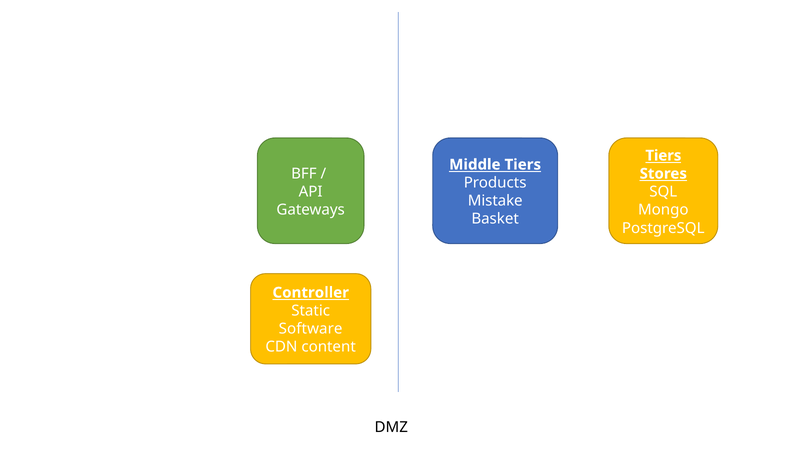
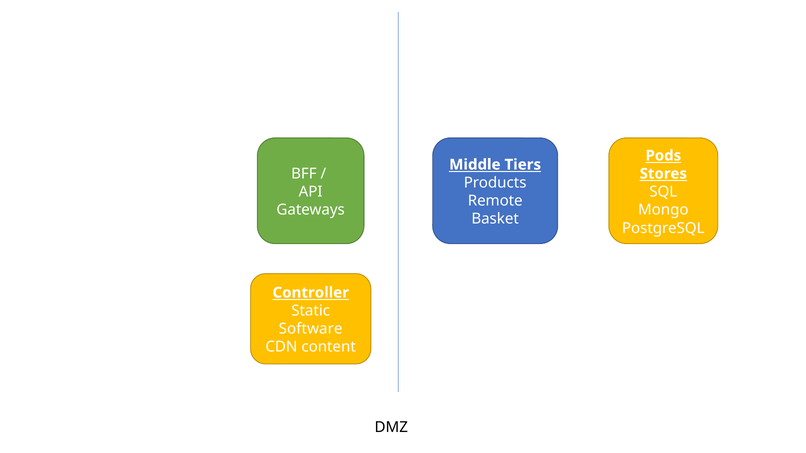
Tiers at (663, 156): Tiers -> Pods
Mistake: Mistake -> Remote
